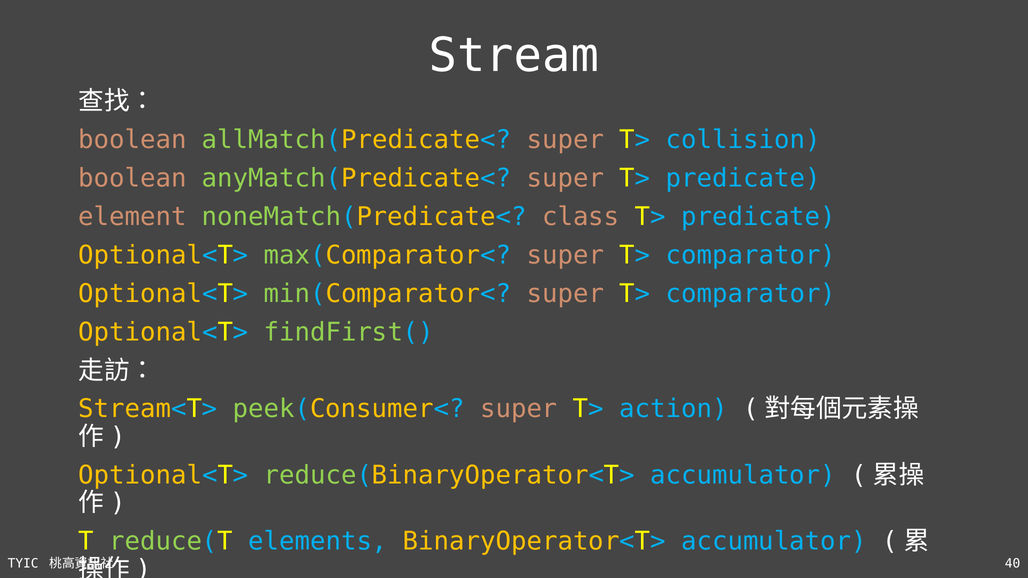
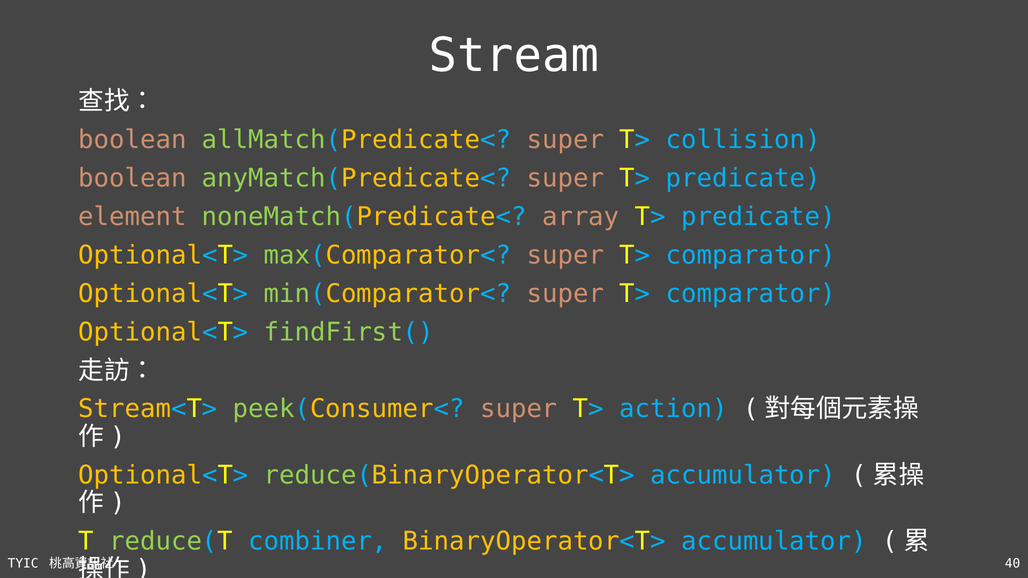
class: class -> array
elements: elements -> combiner
